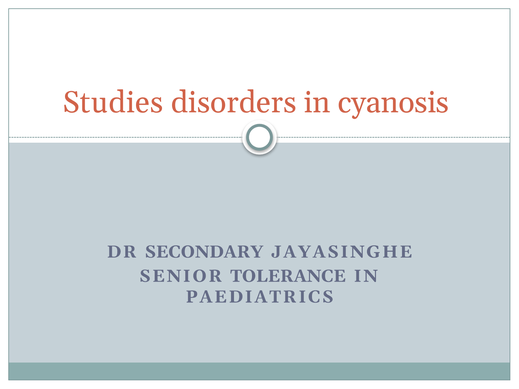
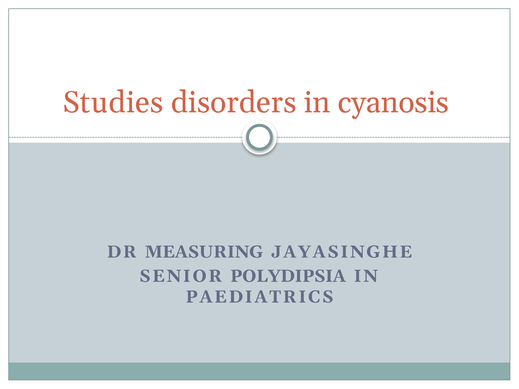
SECONDARY: SECONDARY -> MEASURING
TOLERANCE: TOLERANCE -> POLYDIPSIA
